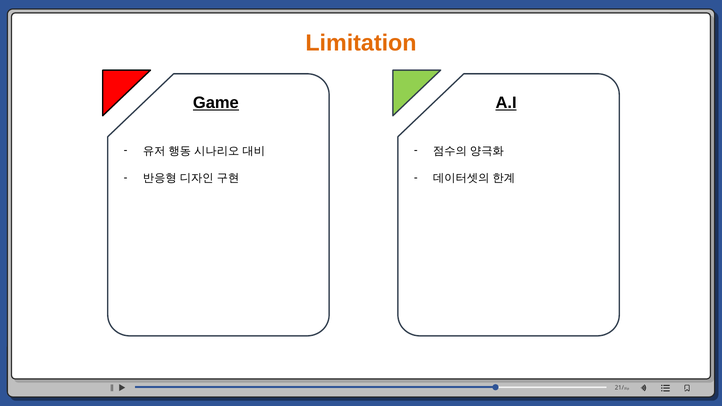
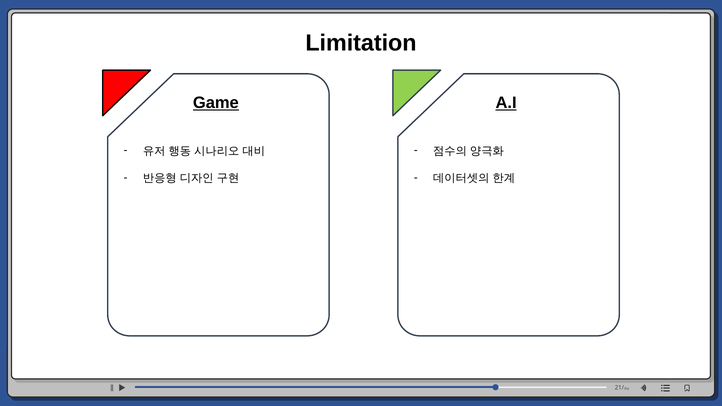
Limitation colour: orange -> black
